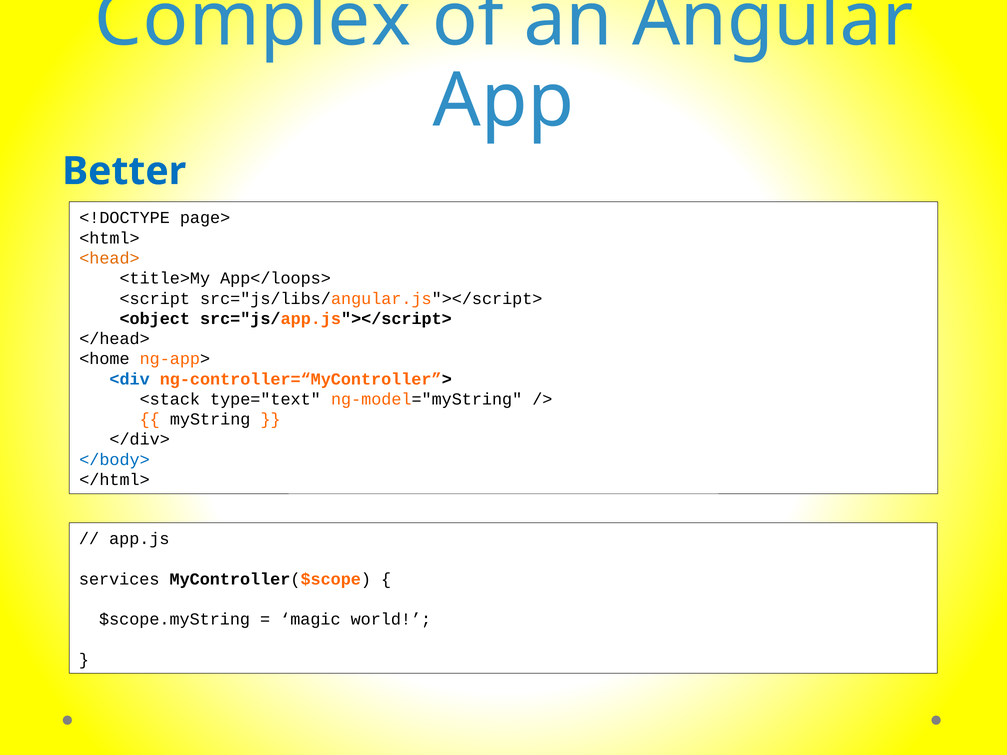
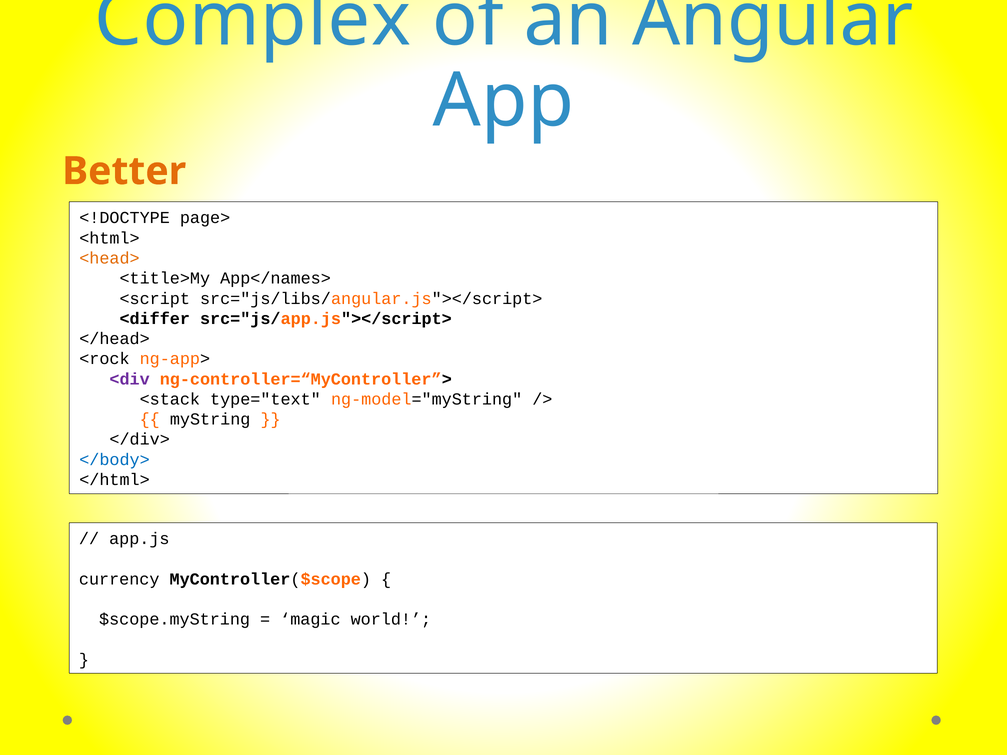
Better colour: blue -> orange
App</loops>: App</loops> -> App</names>
<object: <object -> <differ
<home: <home -> <rock
<div colour: blue -> purple
services: services -> currency
